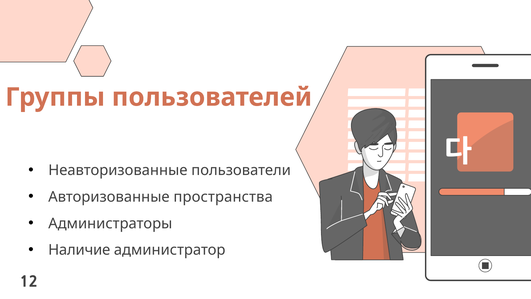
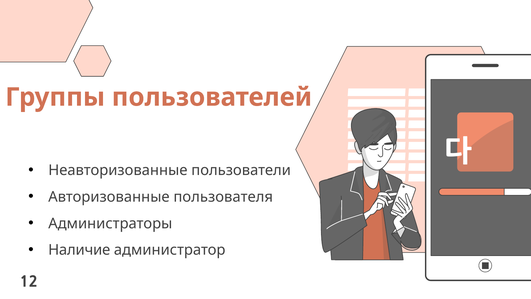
пространства: пространства -> пользователя
